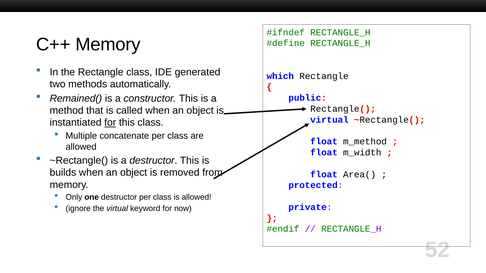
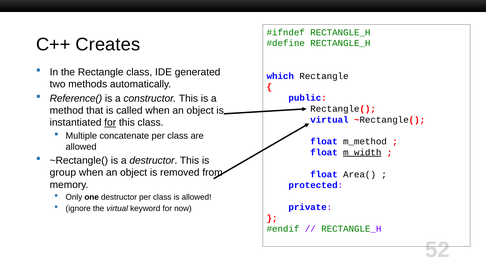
C++ Memory: Memory -> Creates
Remained(: Remained( -> Reference(
m_width underline: none -> present
builds: builds -> group
